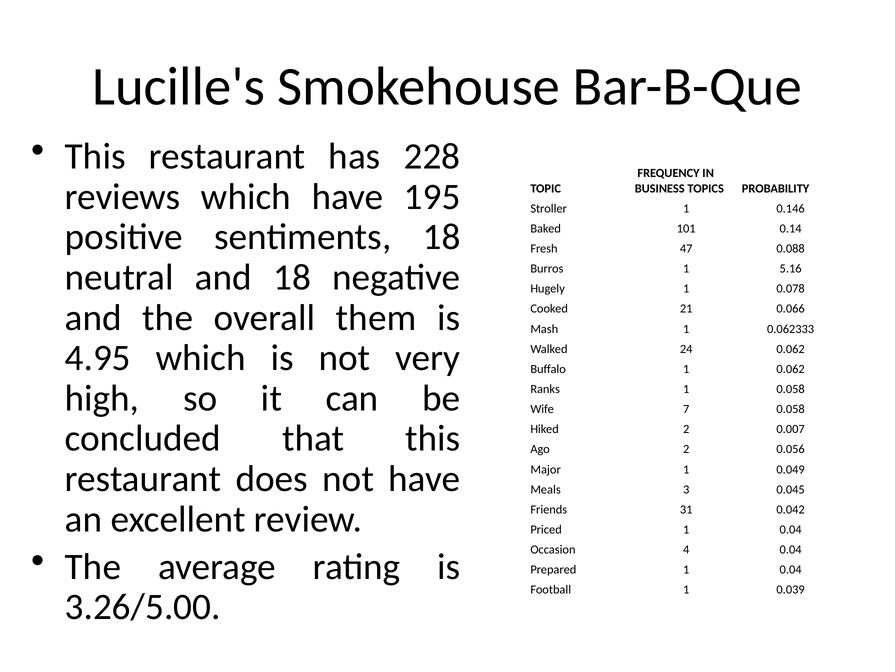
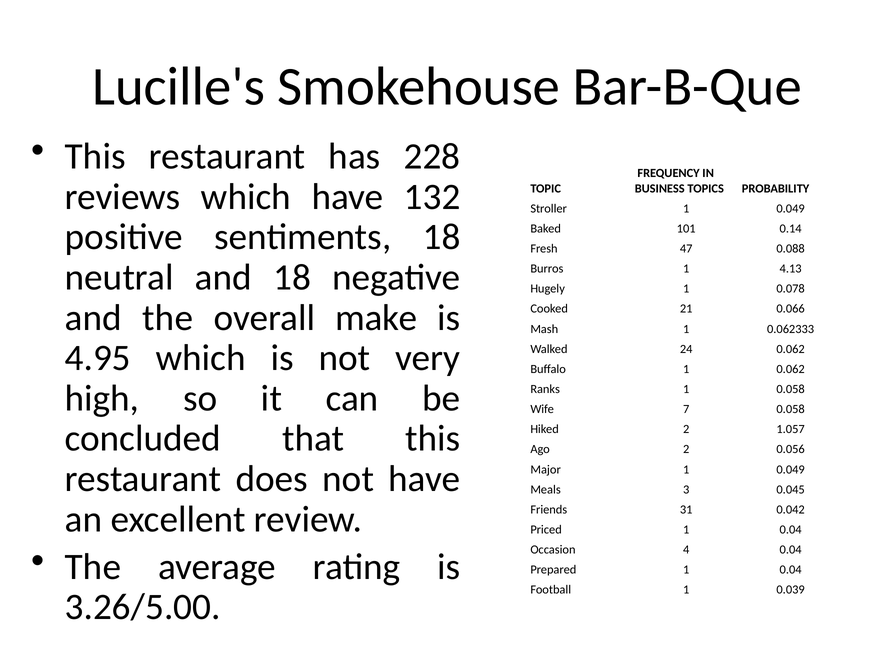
195: 195 -> 132
Stroller 1 0.146: 0.146 -> 0.049
5.16: 5.16 -> 4.13
them: them -> make
0.007: 0.007 -> 1.057
